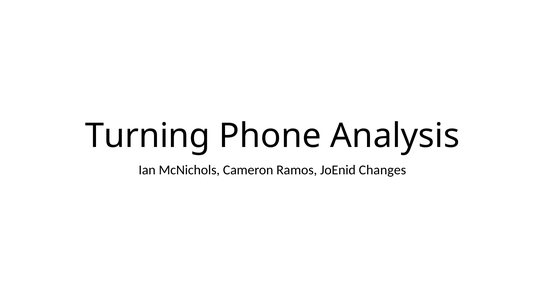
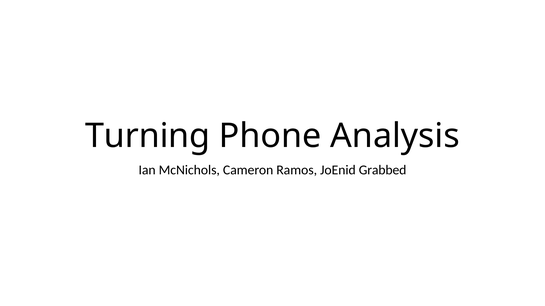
Changes: Changes -> Grabbed
